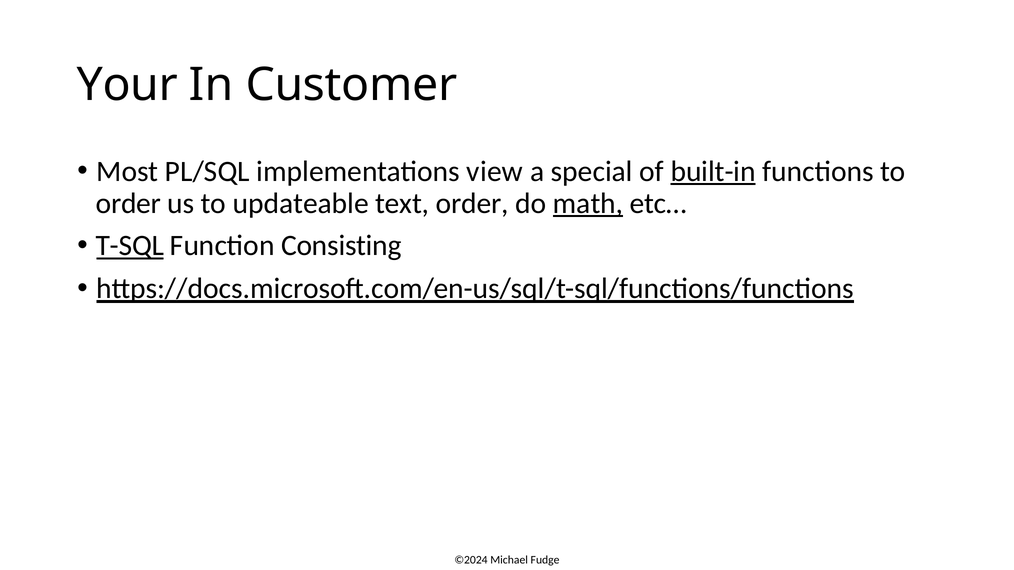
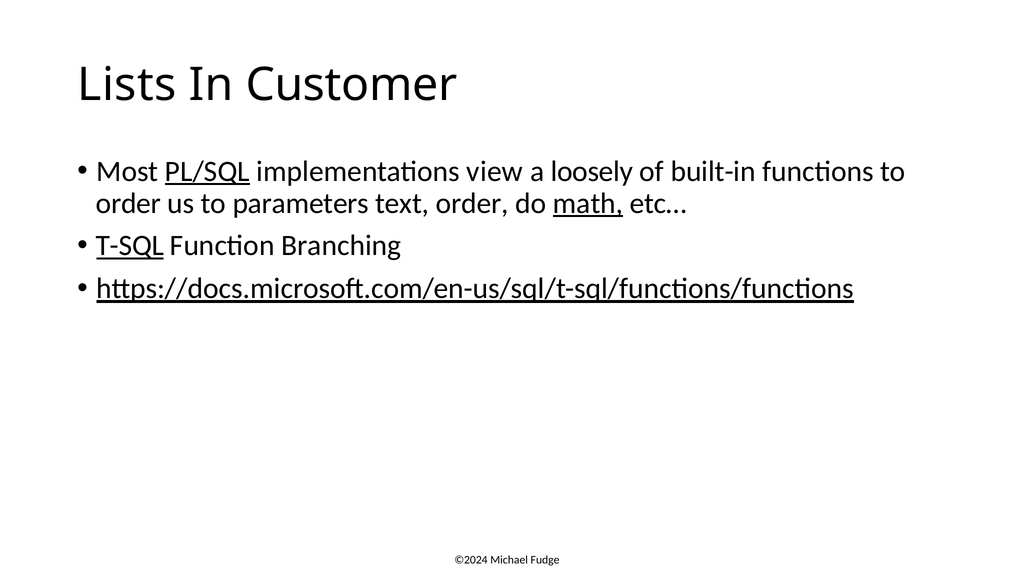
Your: Your -> Lists
PL/SQL underline: none -> present
special: special -> loosely
built-in underline: present -> none
updateable: updateable -> parameters
Consisting: Consisting -> Branching
